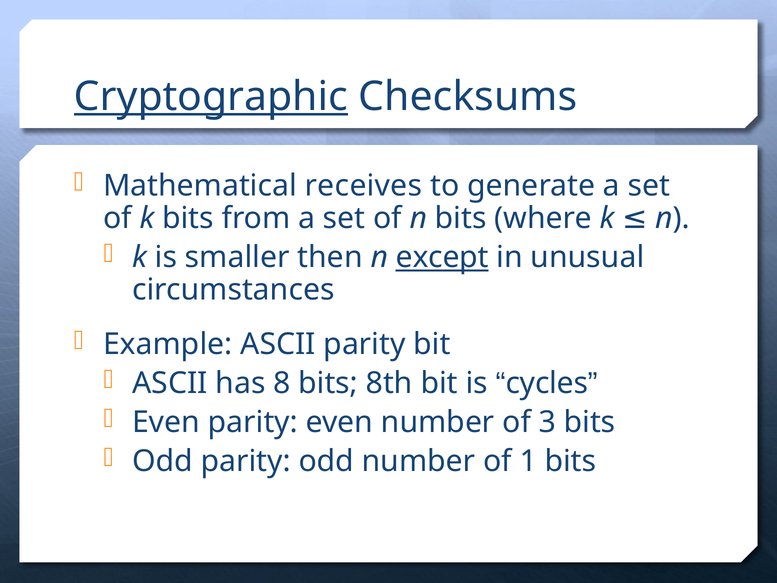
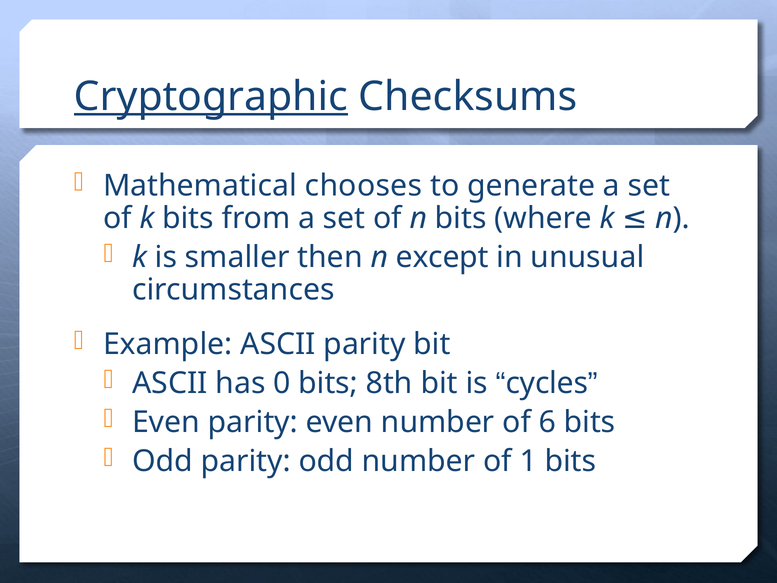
receives: receives -> chooses
except underline: present -> none
8: 8 -> 0
3: 3 -> 6
